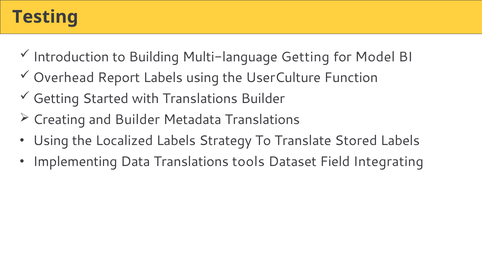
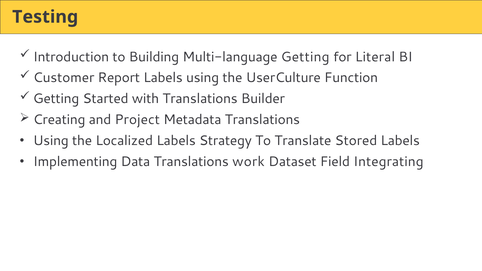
Model: Model -> Literal
Overhead: Overhead -> Customer
and Builder: Builder -> Project
tools: tools -> work
